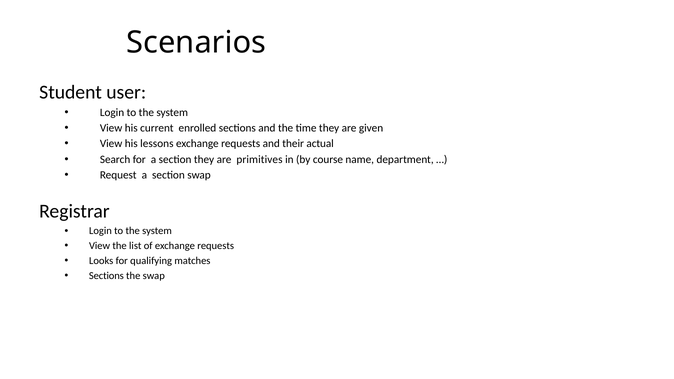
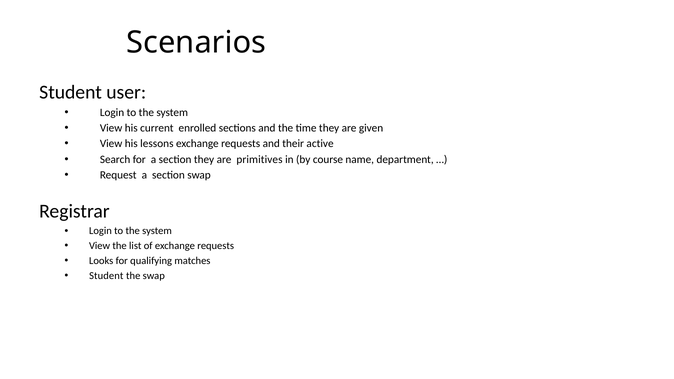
actual: actual -> active
Sections at (106, 276): Sections -> Student
